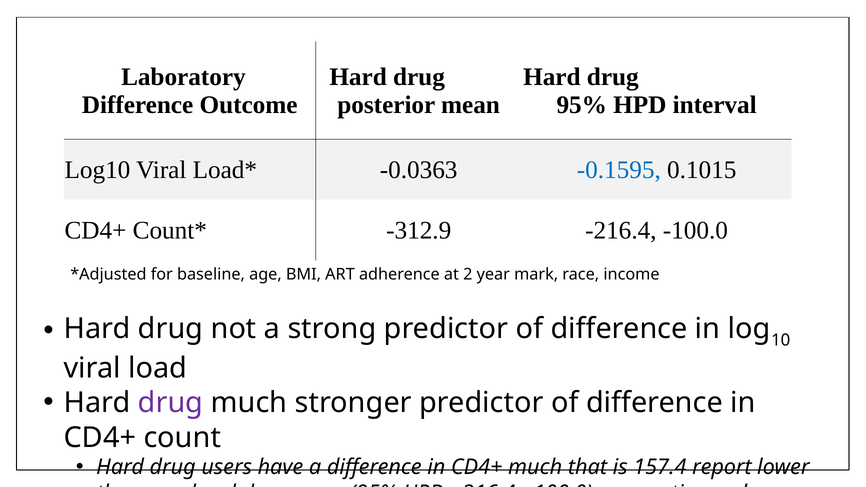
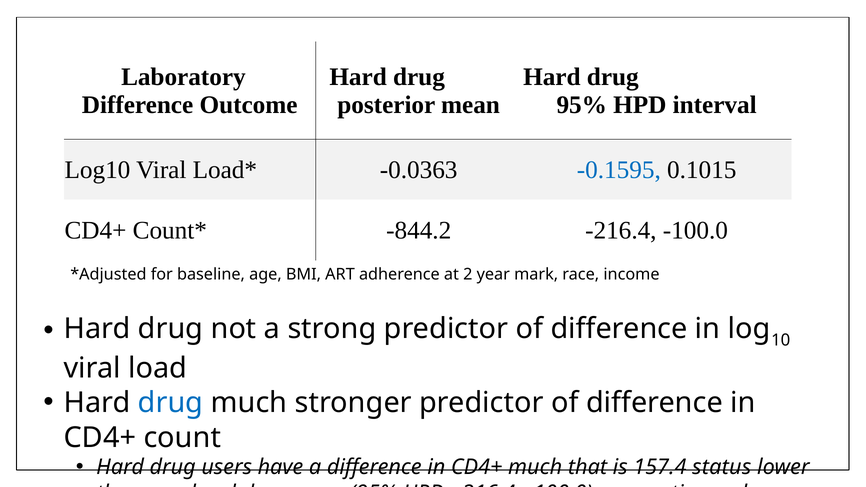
-312.9: -312.9 -> -844.2
drug at (171, 403) colour: purple -> blue
report: report -> status
